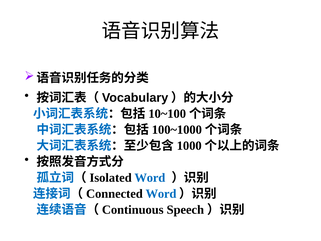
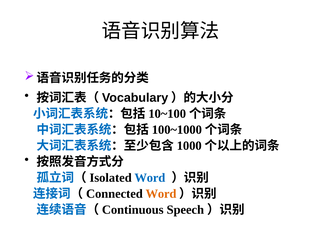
Word at (161, 193) colour: blue -> orange
